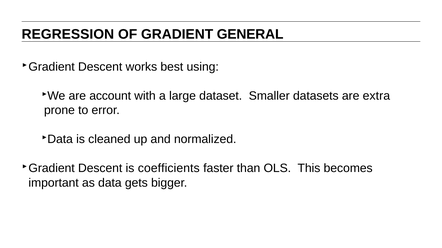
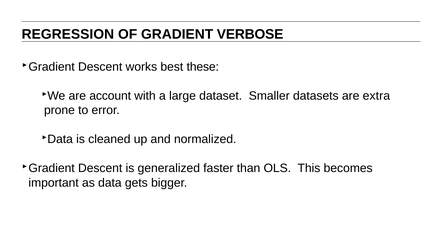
GENERAL: GENERAL -> VERBOSE
using: using -> these
coefficients: coefficients -> generalized
